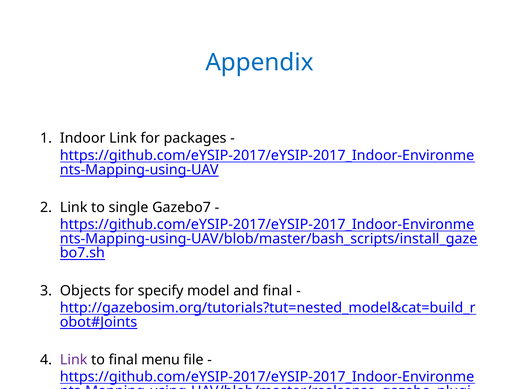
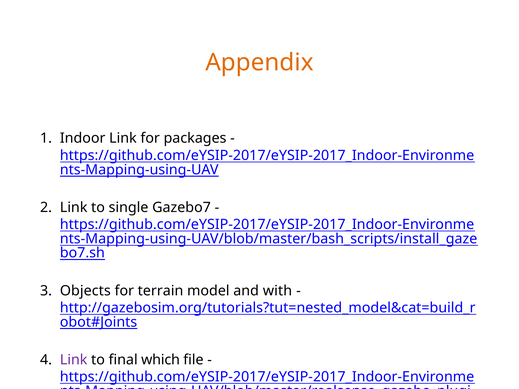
Appendix colour: blue -> orange
specify: specify -> terrain
and final: final -> with
menu: menu -> which
